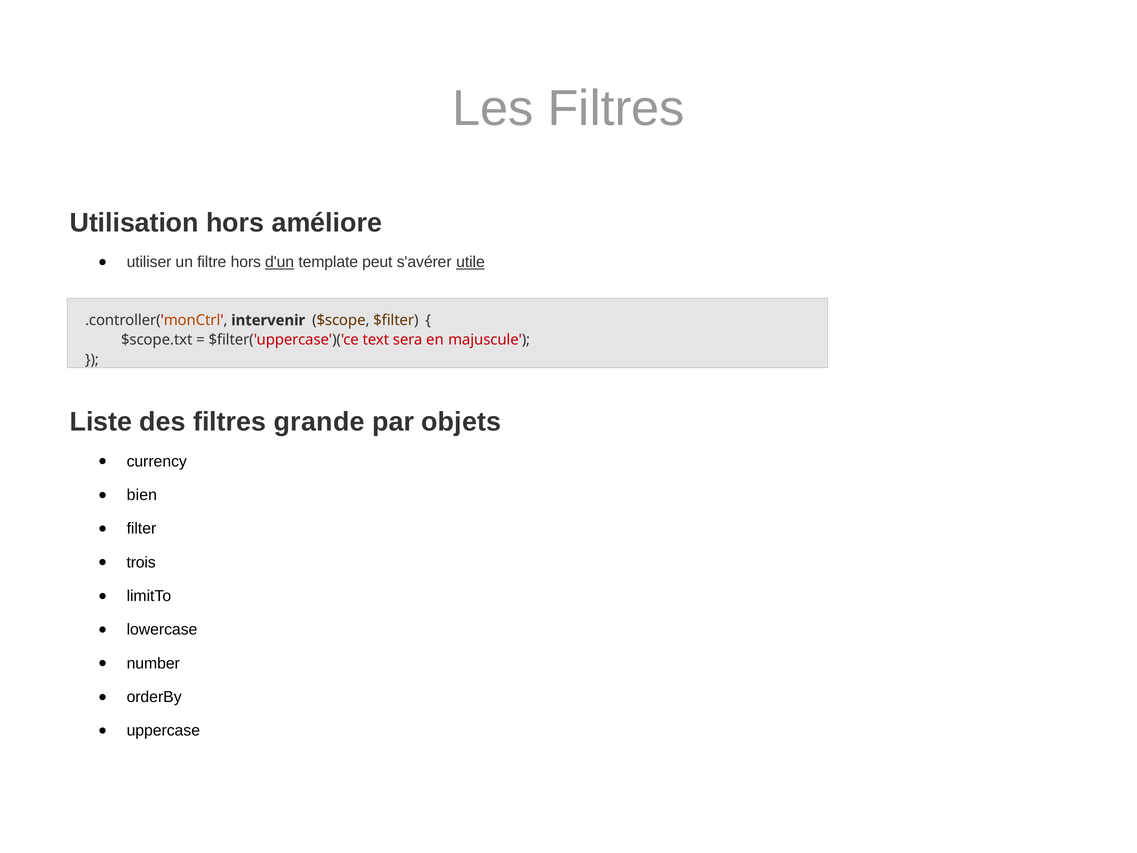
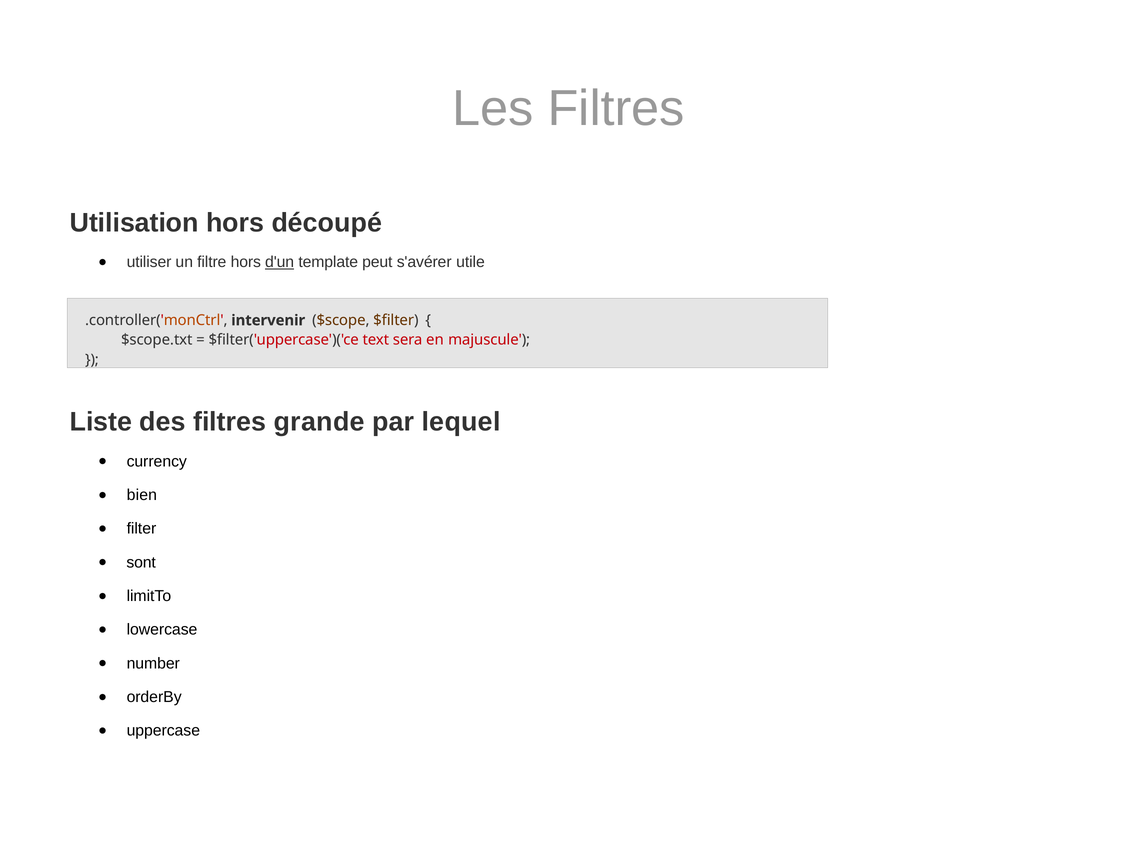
améliore: améliore -> découpé
utile underline: present -> none
objets: objets -> lequel
trois: trois -> sont
